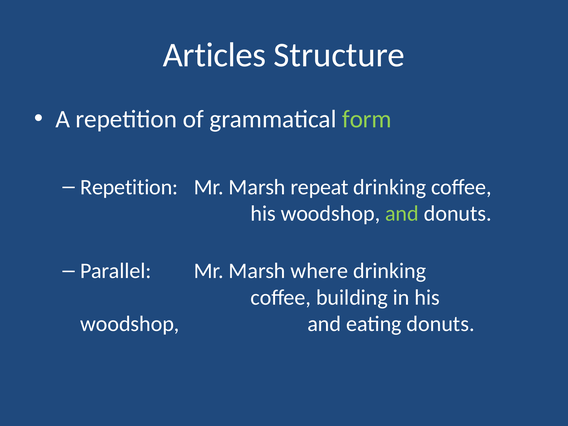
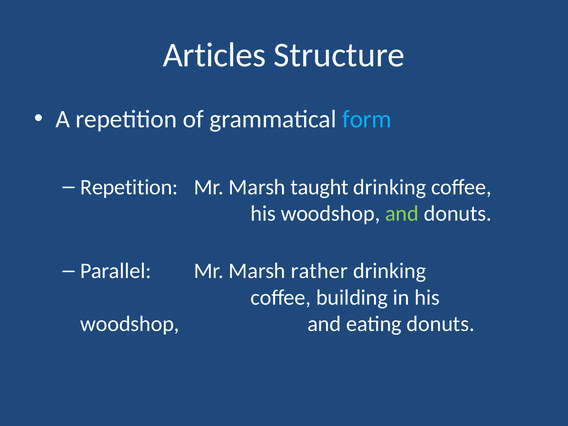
form colour: light green -> light blue
repeat: repeat -> taught
where: where -> rather
